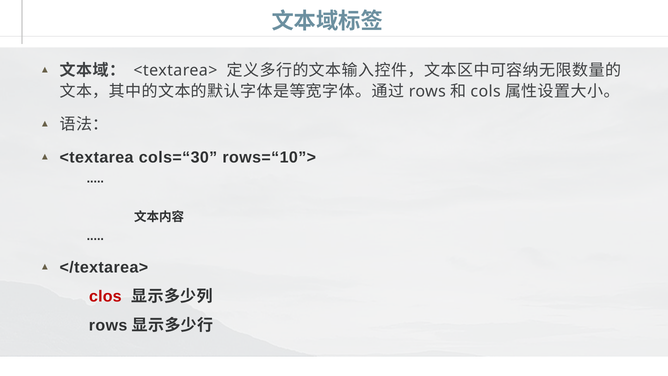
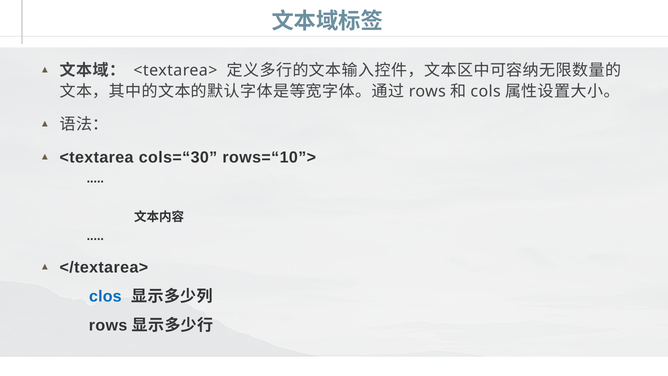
clos colour: red -> blue
